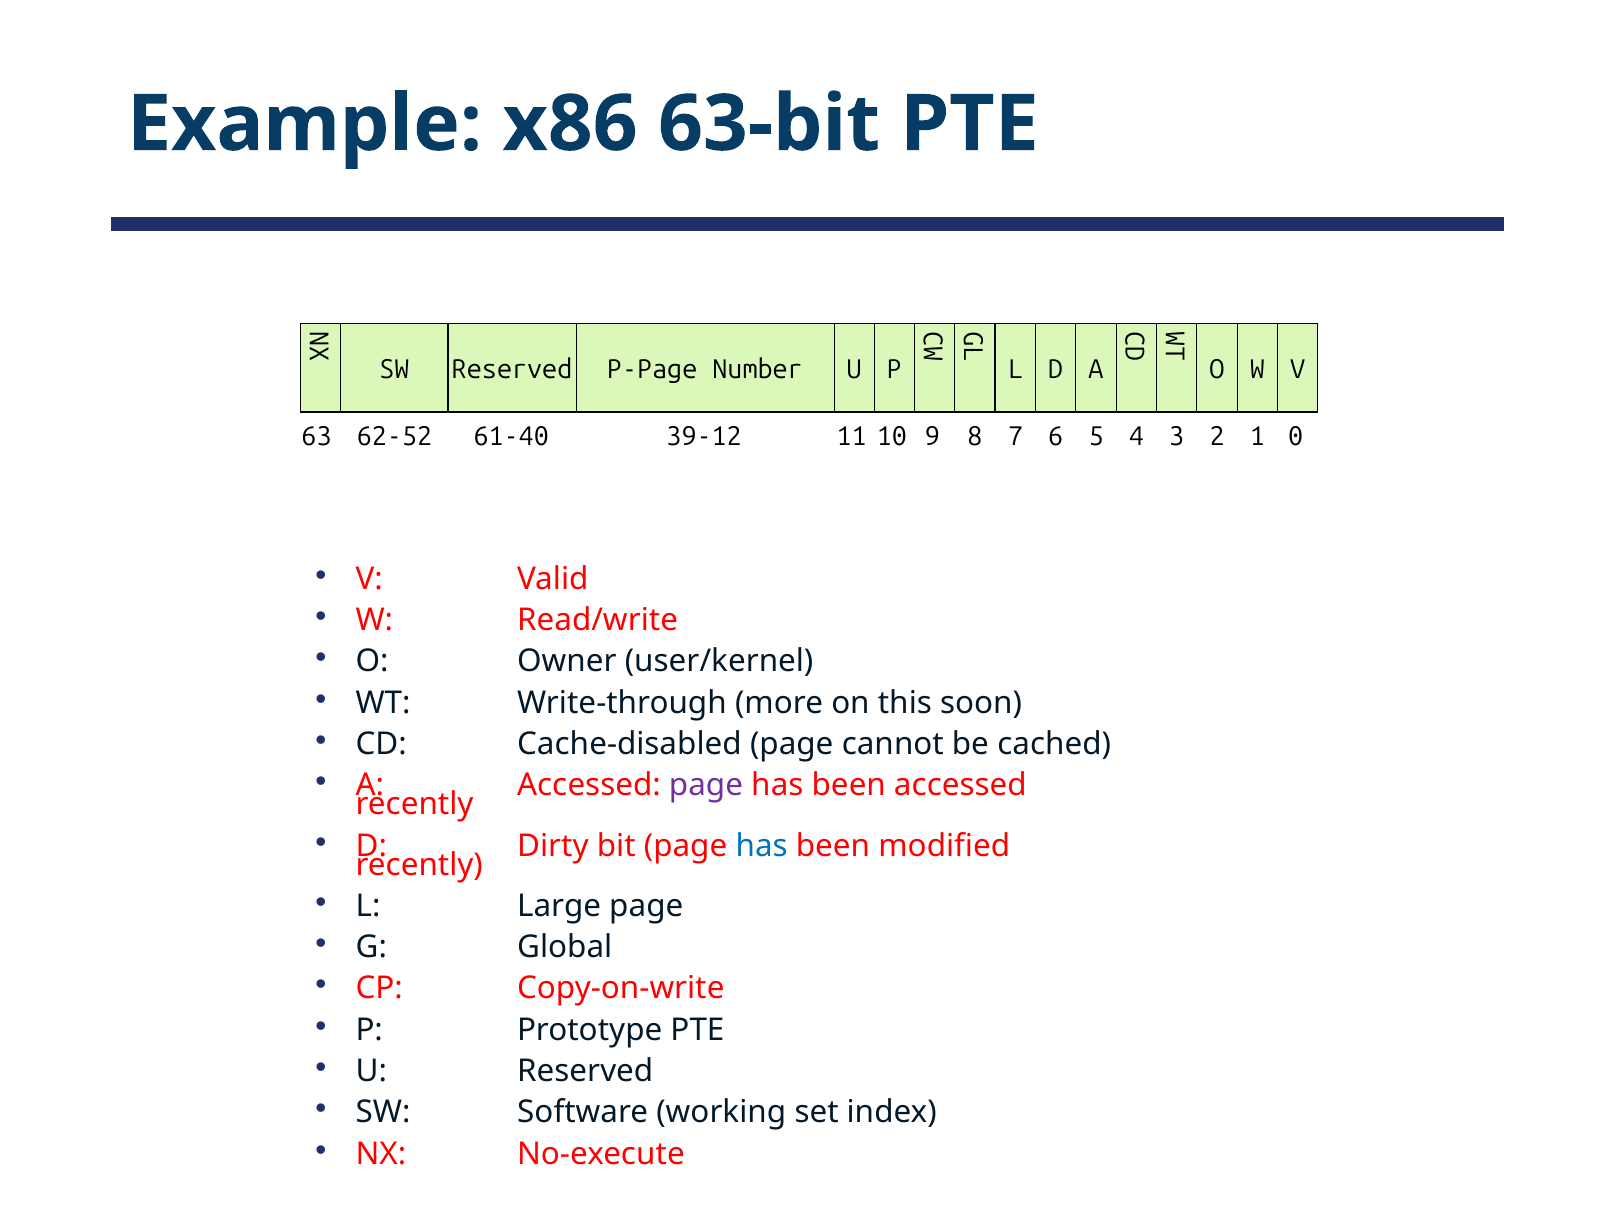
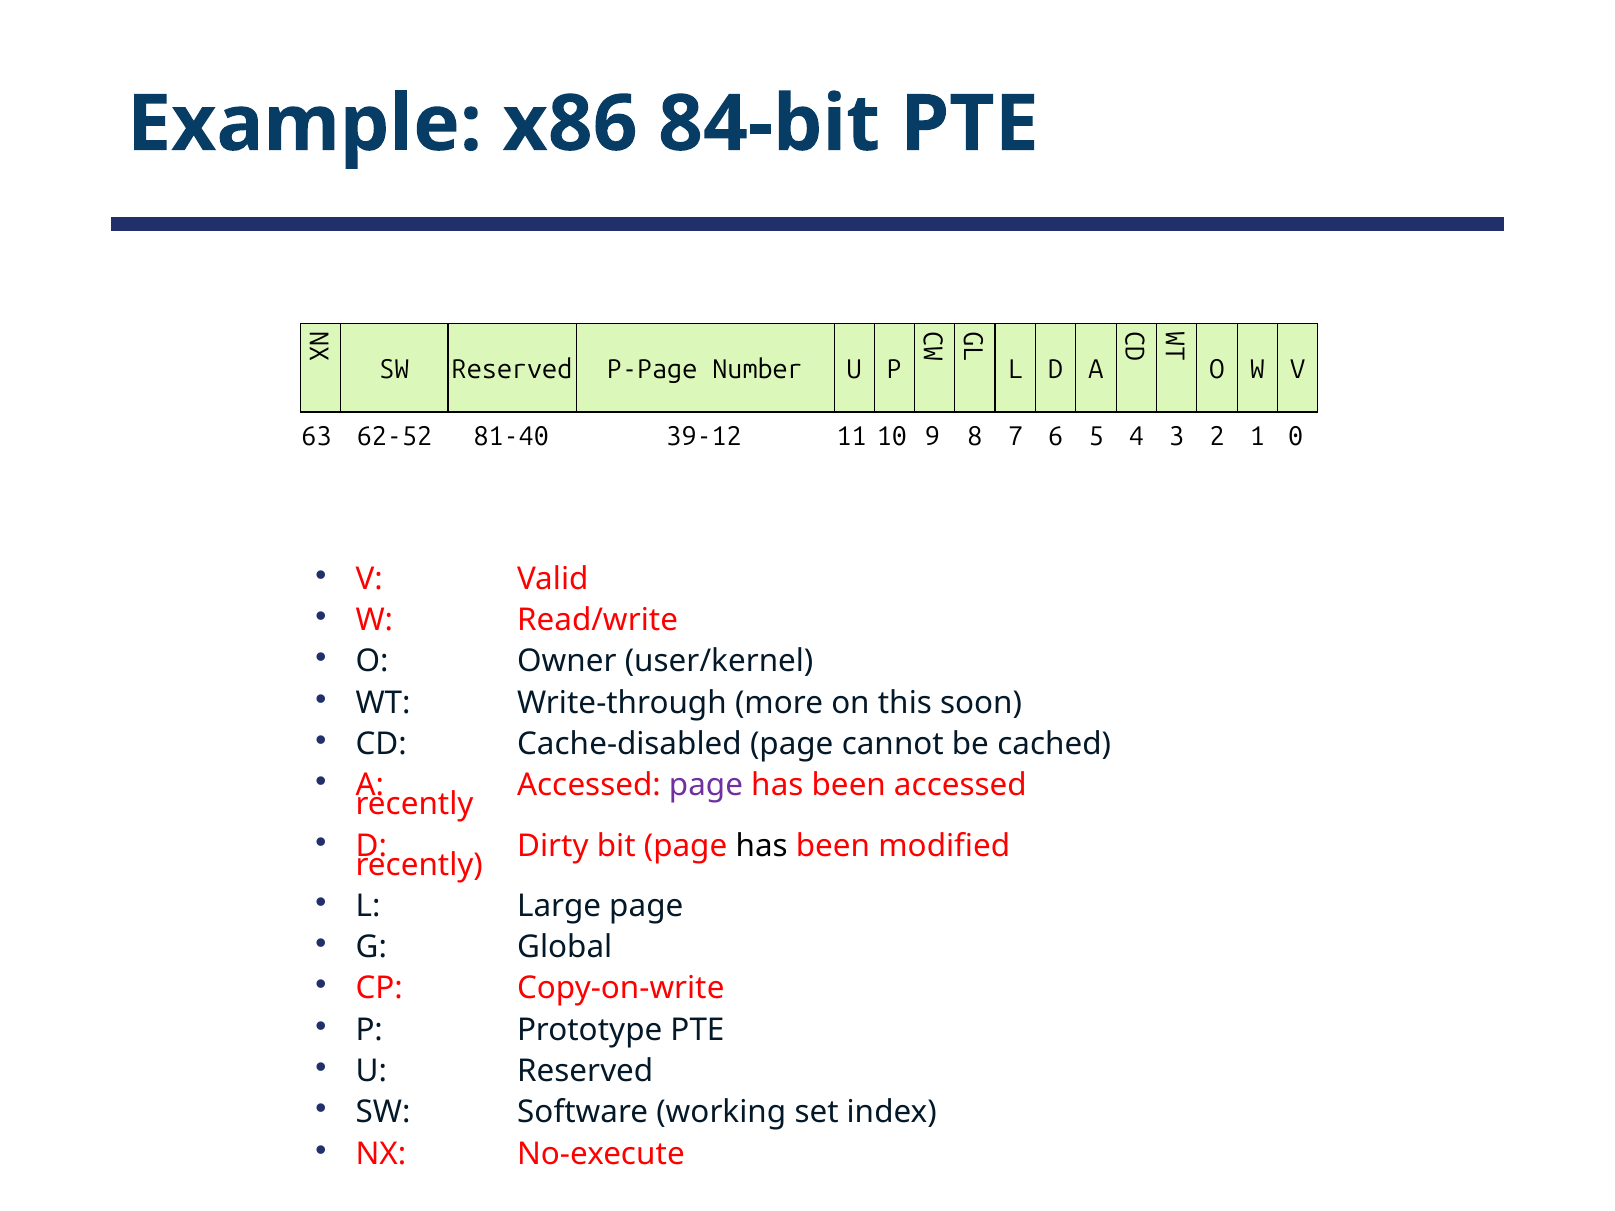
63-bit: 63-bit -> 84-bit
61-40: 61-40 -> 81-40
has at (762, 846) colour: blue -> black
